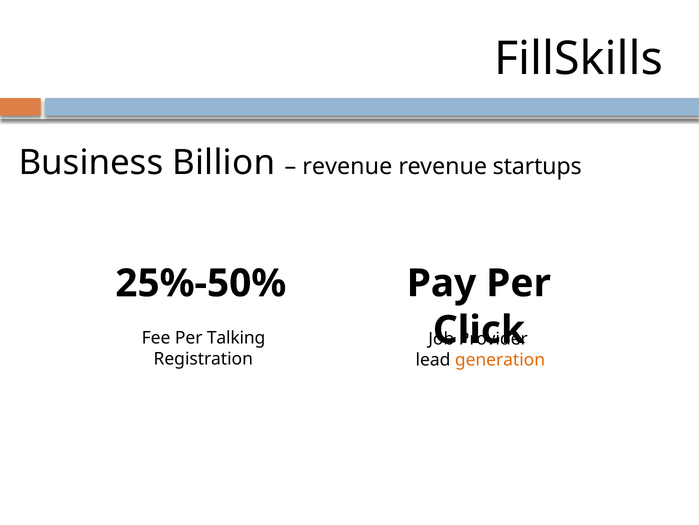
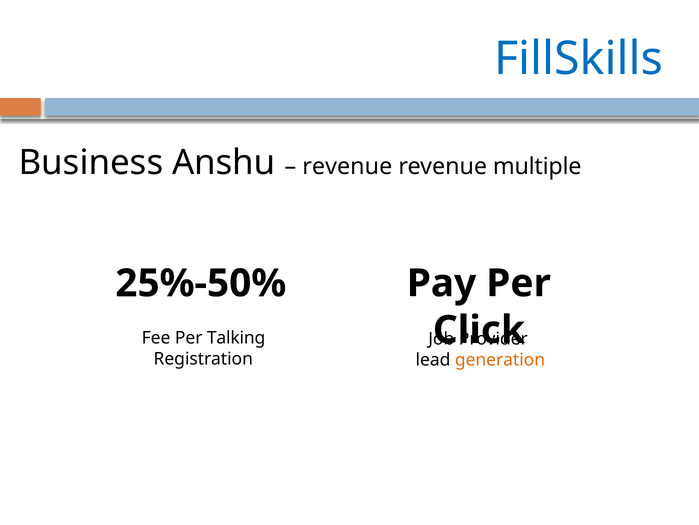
FillSkills colour: black -> blue
Billion: Billion -> Anshu
startups: startups -> multiple
